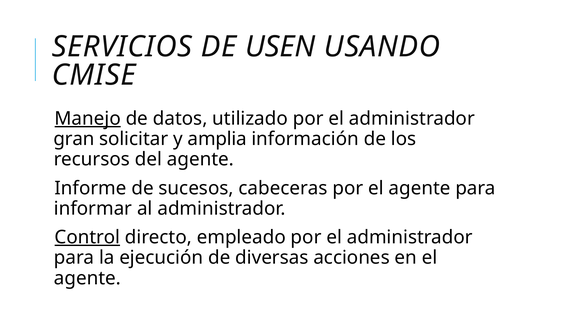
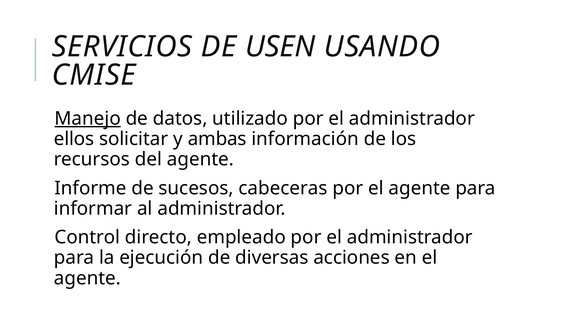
gran: gran -> ellos
amplia: amplia -> ambas
Control underline: present -> none
